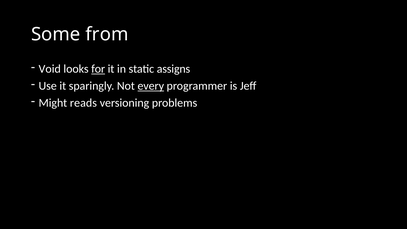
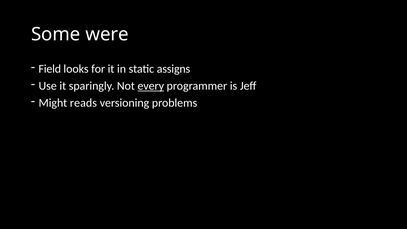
from: from -> were
Void: Void -> Field
for underline: present -> none
